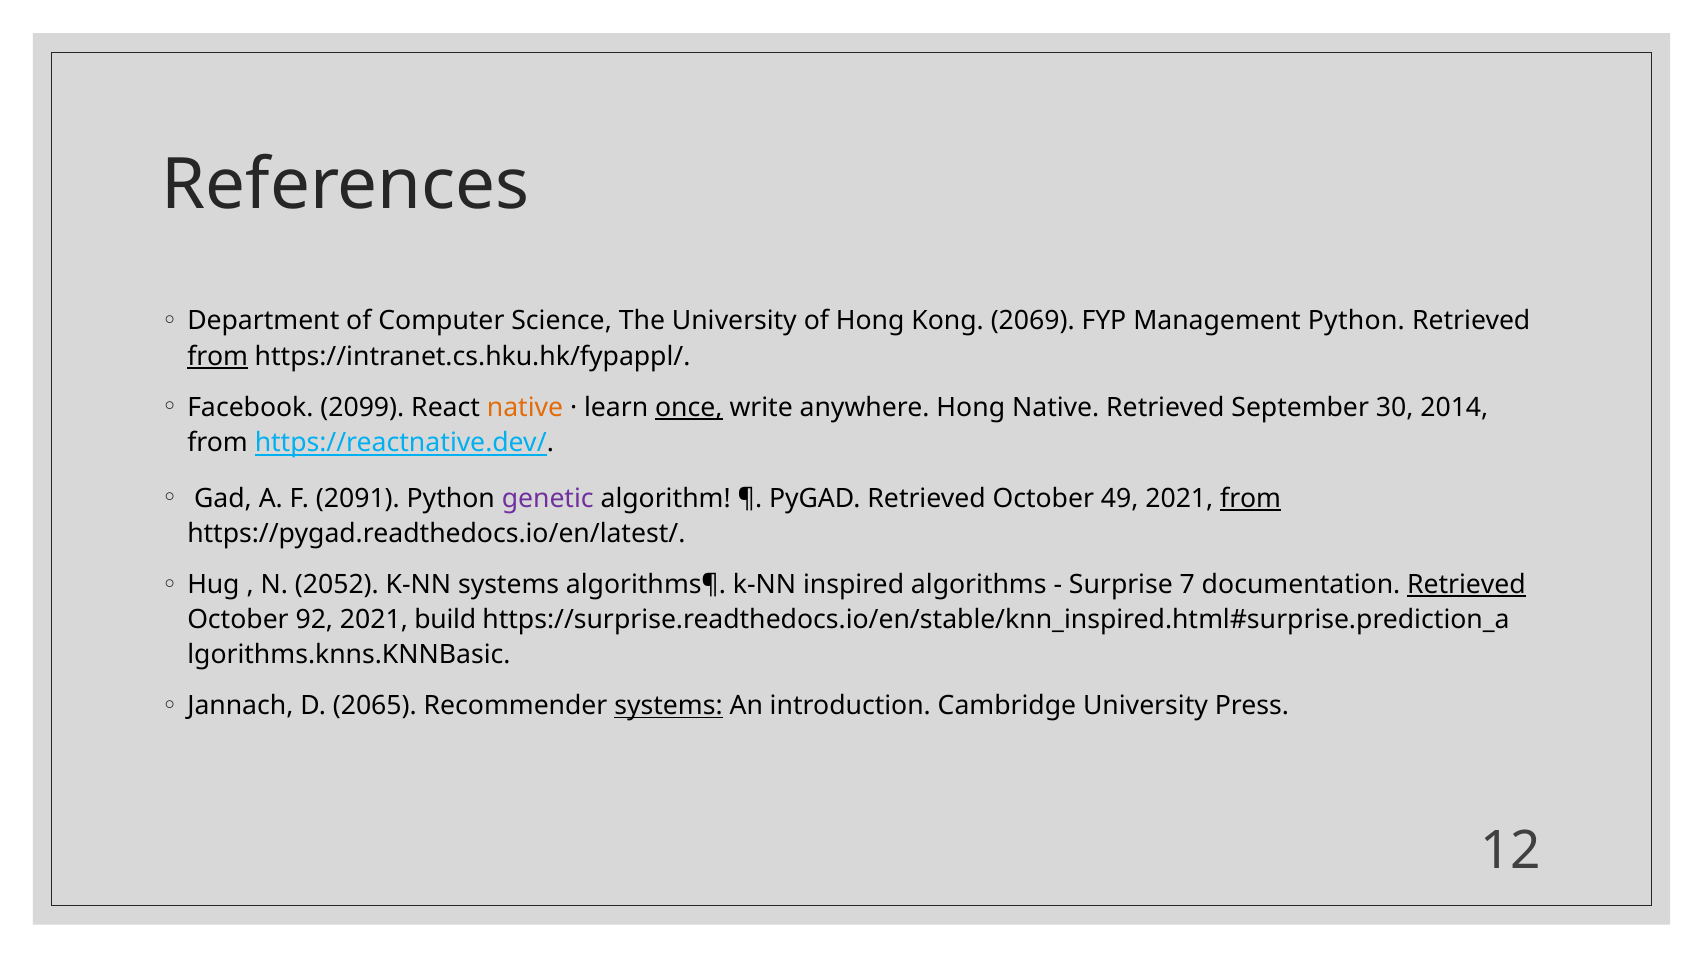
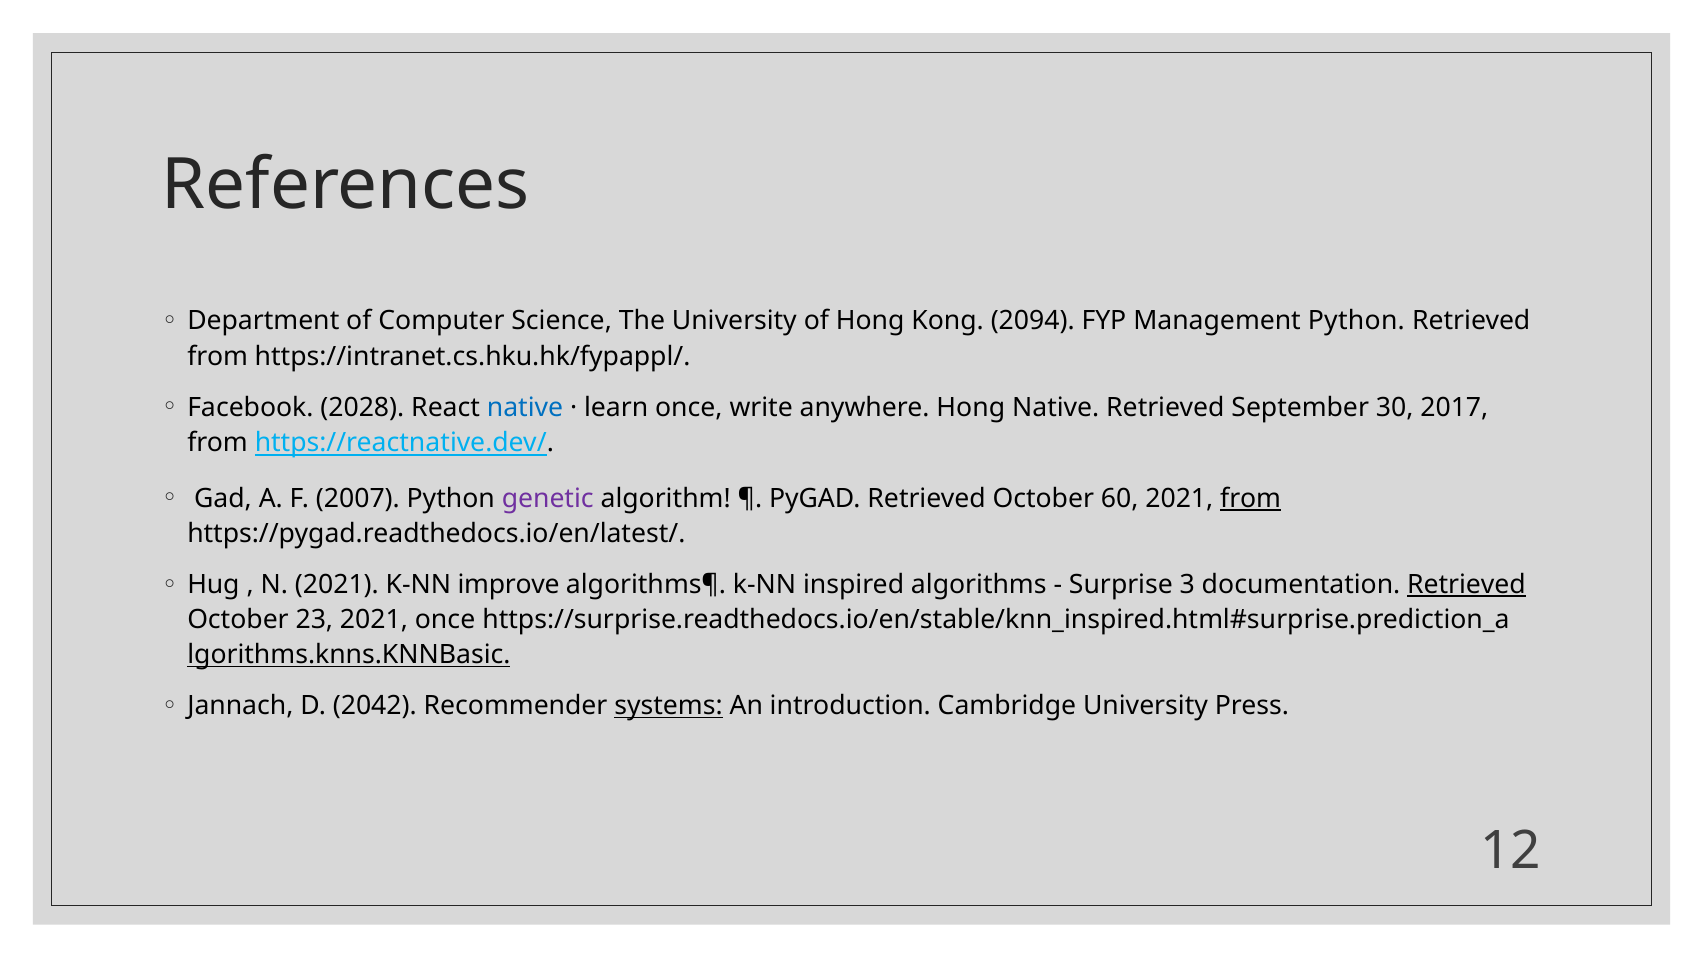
2069: 2069 -> 2094
from at (218, 356) underline: present -> none
2099: 2099 -> 2028
native at (525, 407) colour: orange -> blue
once at (689, 407) underline: present -> none
2014: 2014 -> 2017
2091: 2091 -> 2007
49: 49 -> 60
N 2052: 2052 -> 2021
K-NN systems: systems -> improve
7: 7 -> 3
92: 92 -> 23
2021 build: build -> once
lgorithms.knns.KNNBasic underline: none -> present
2065: 2065 -> 2042
